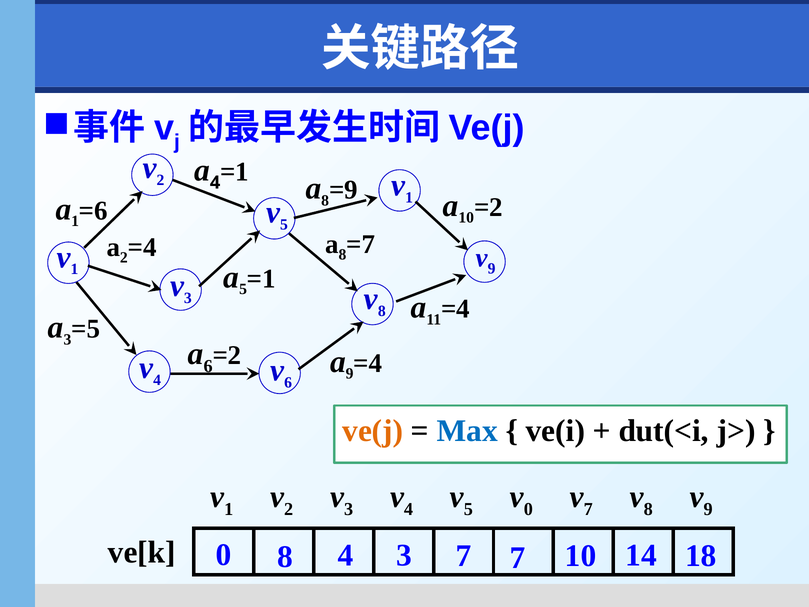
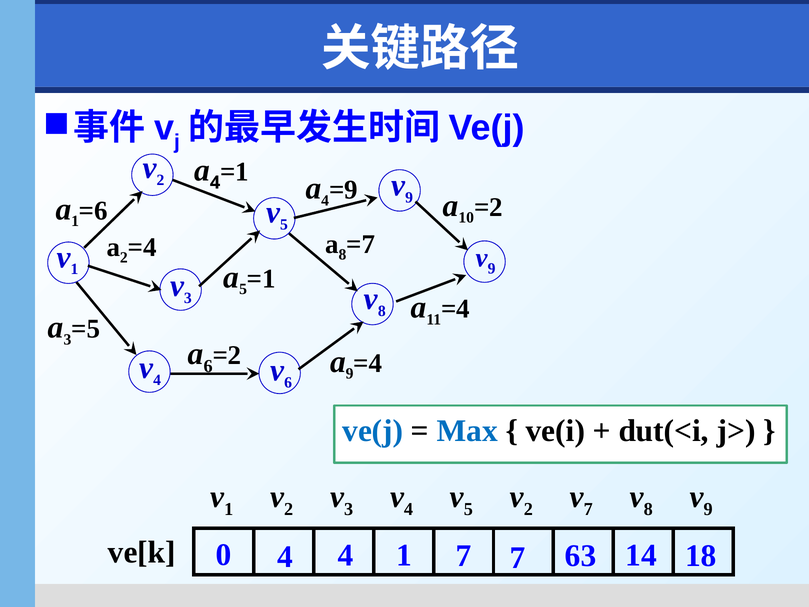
1 at (409, 197): 1 -> 9
8 at (325, 200): 8 -> 4
ve(j at (373, 430) colour: orange -> blue
0 at (528, 509): 0 -> 2
0 8: 8 -> 4
4 3: 3 -> 1
7 10: 10 -> 63
